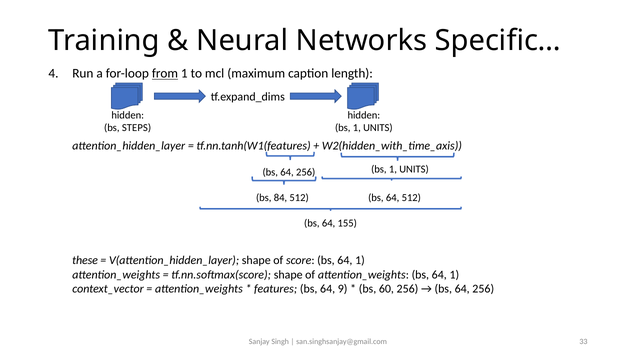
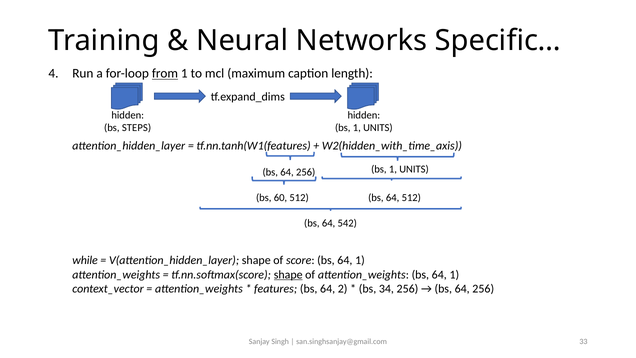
84: 84 -> 60
155: 155 -> 542
these: these -> while
shape at (288, 275) underline: none -> present
9: 9 -> 2
60: 60 -> 34
